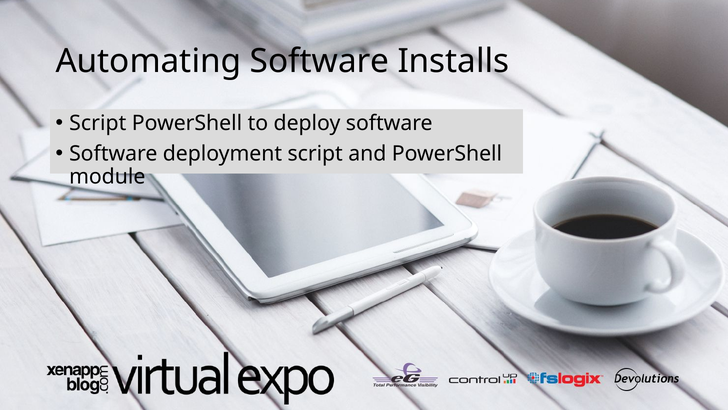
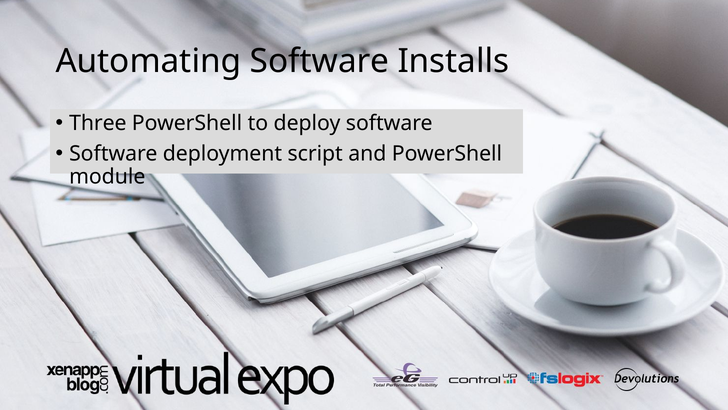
Script at (98, 123): Script -> Three
